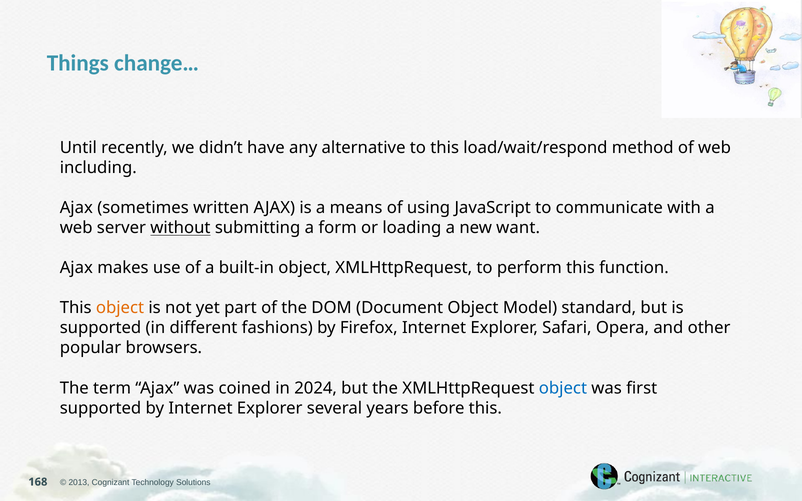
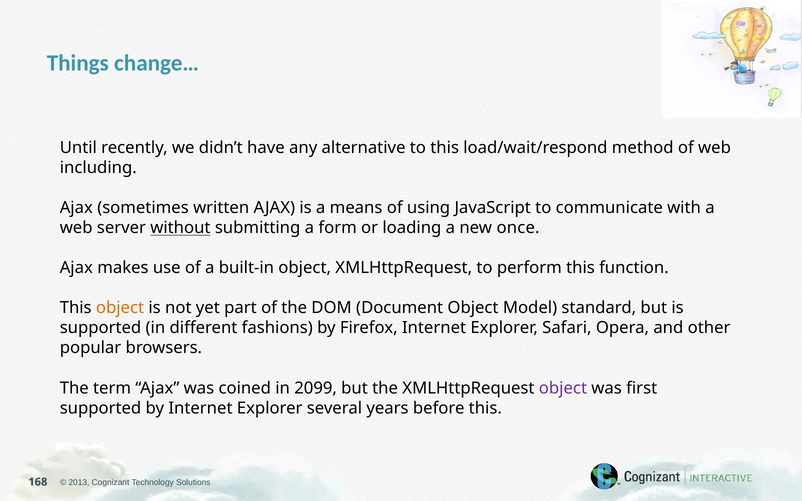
want: want -> once
2024: 2024 -> 2099
object at (563, 388) colour: blue -> purple
